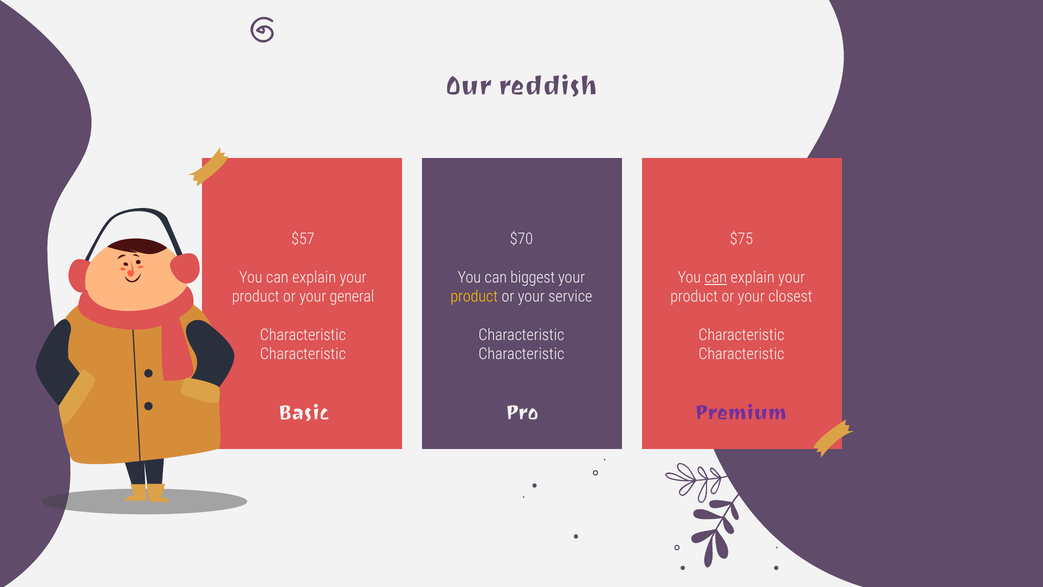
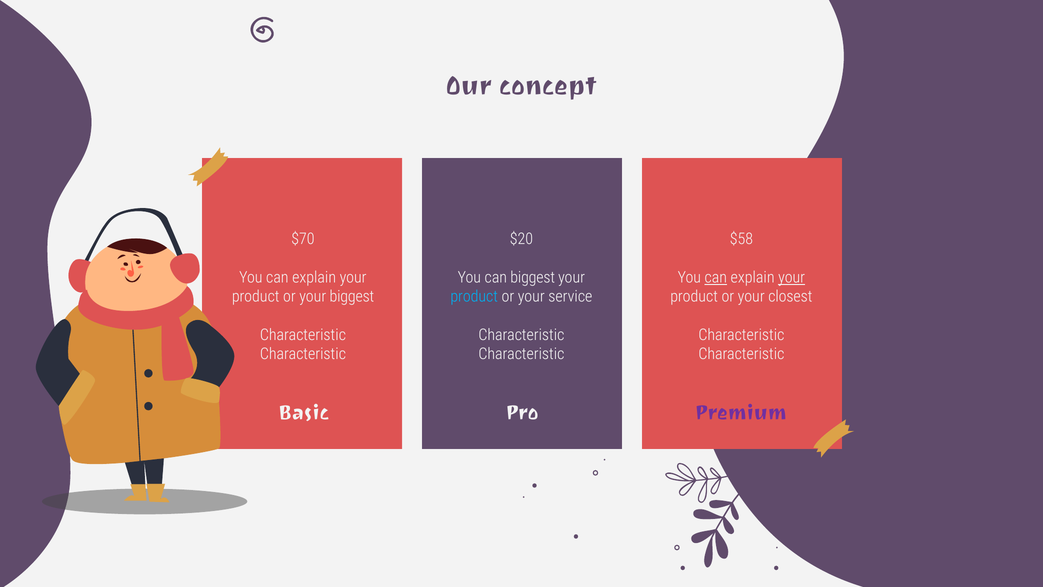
reddish: reddish -> concept
$57: $57 -> $70
$70: $70 -> $20
$75: $75 -> $58
your at (792, 277) underline: none -> present
your general: general -> biggest
product at (474, 296) colour: yellow -> light blue
